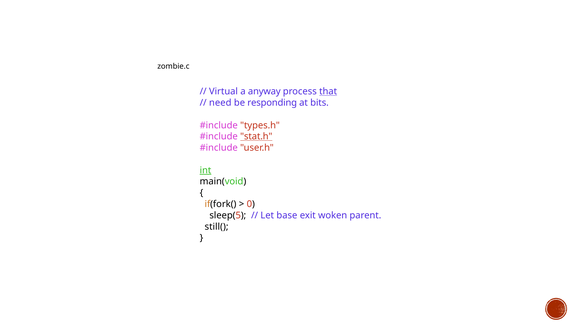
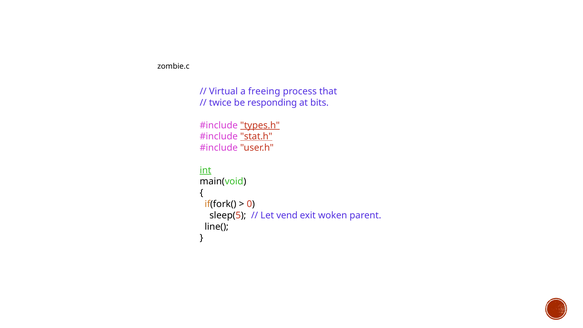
anyway: anyway -> freeing
that underline: present -> none
need: need -> twice
types.h underline: none -> present
base: base -> vend
still(: still( -> line(
